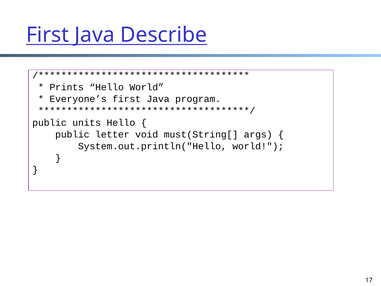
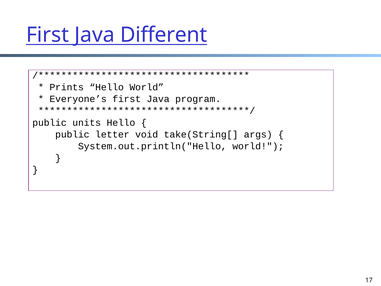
Describe: Describe -> Different
must(String[: must(String[ -> take(String[
